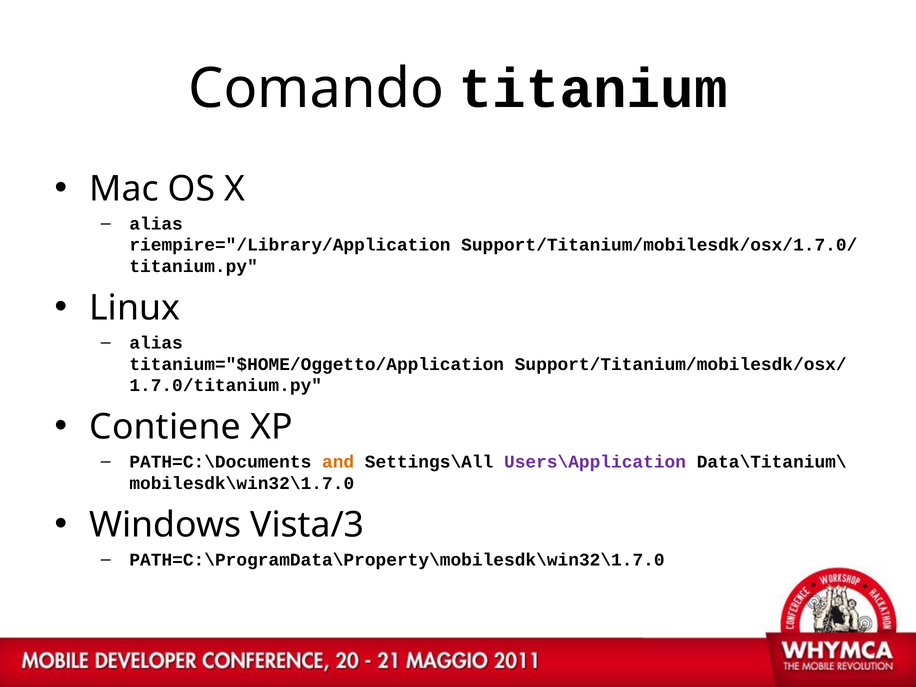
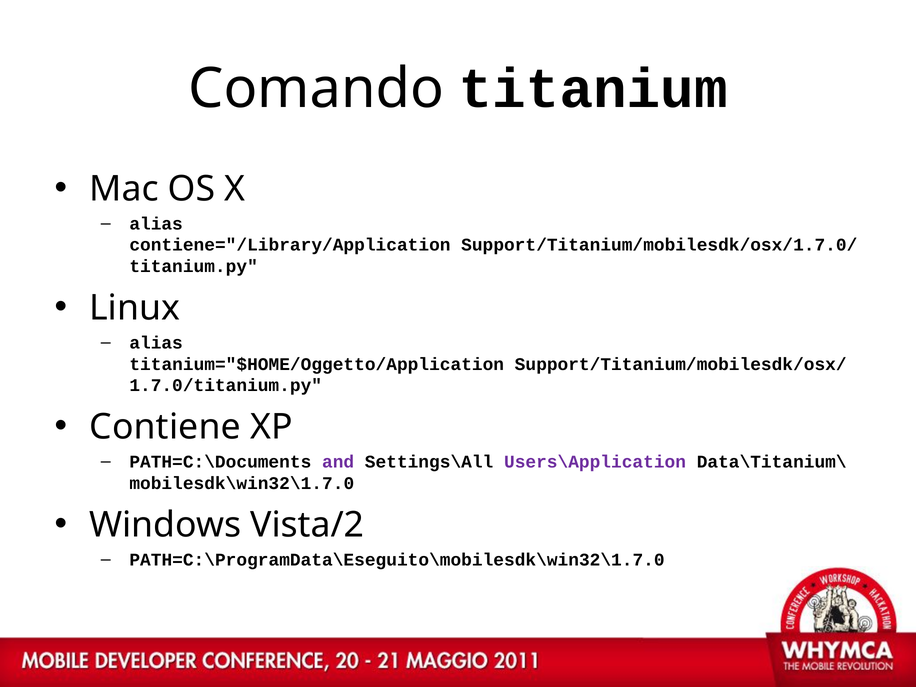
riempire="/Library/Application: riempire="/Library/Application -> contiene="/Library/Application
and colour: orange -> purple
Vista/3: Vista/3 -> Vista/2
PATH=C:\ProgramData\Property\mobilesdk\win32\1.7.0: PATH=C:\ProgramData\Property\mobilesdk\win32\1.7.0 -> PATH=C:\ProgramData\Eseguito\mobilesdk\win32\1.7.0
